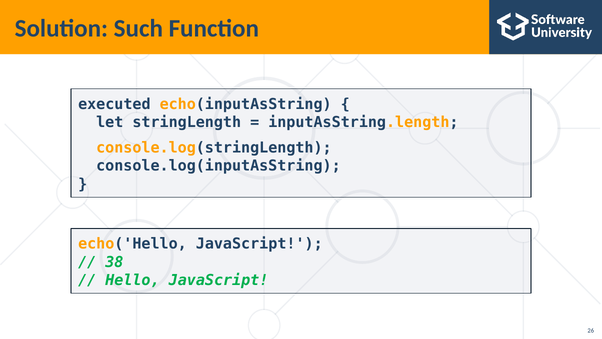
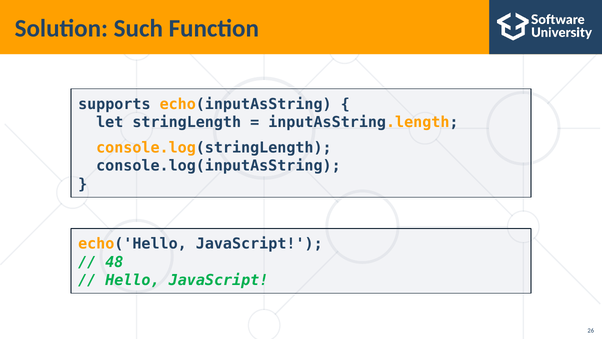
executed: executed -> supports
38: 38 -> 48
